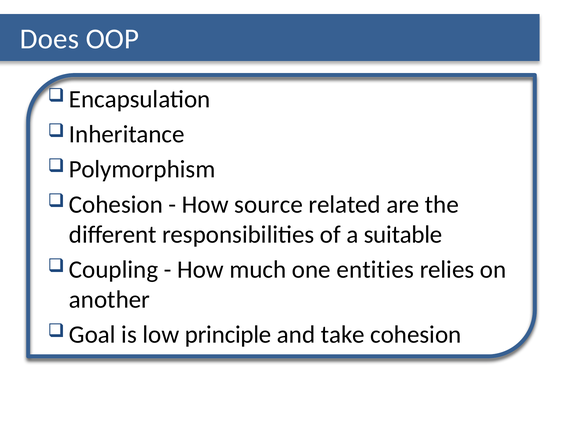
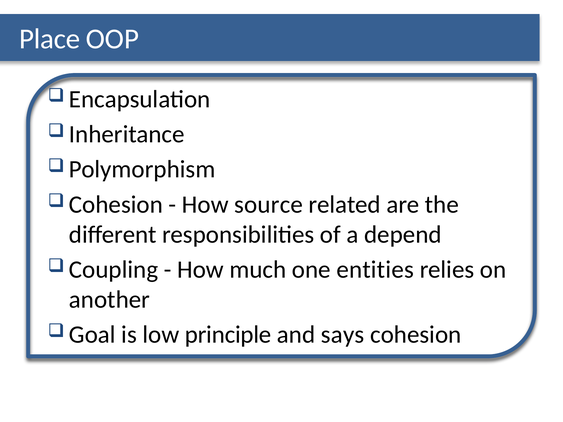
Does: Does -> Place
suitable: suitable -> depend
take: take -> says
